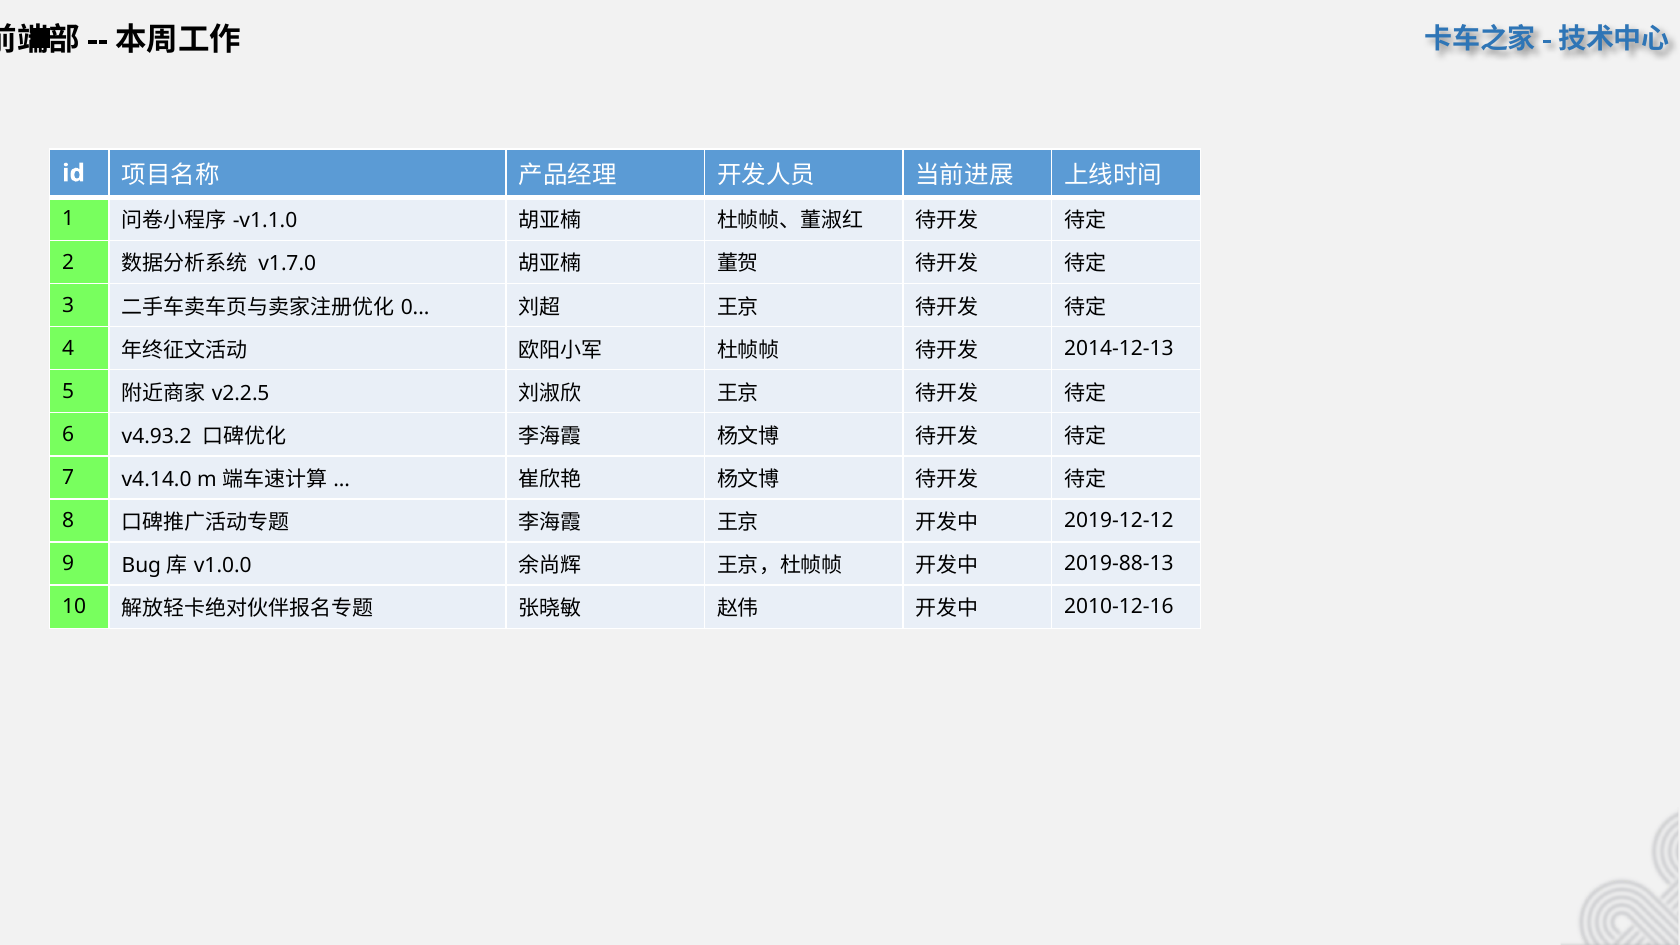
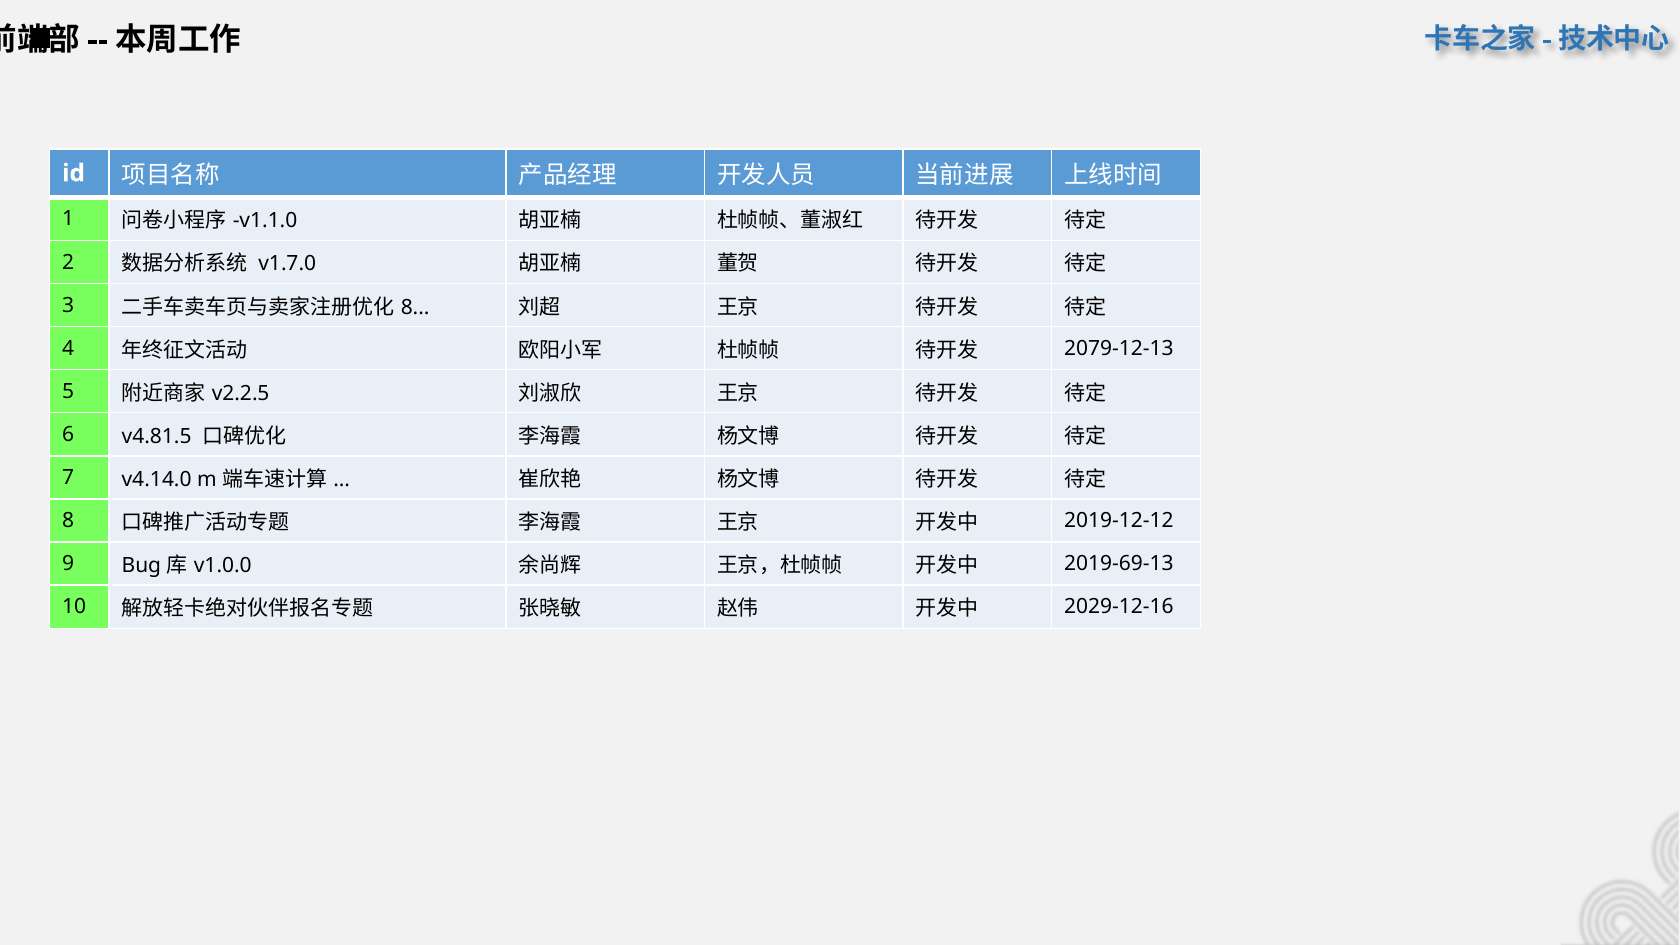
0 at (415, 307): 0 -> 8
2014-12-13: 2014-12-13 -> 2079-12-13
v4.93.2: v4.93.2 -> v4.81.5
2019-88-13: 2019-88-13 -> 2019-69-13
2010-12-16: 2010-12-16 -> 2029-12-16
